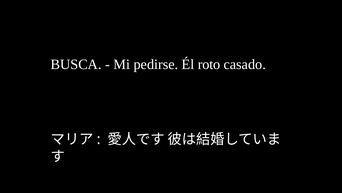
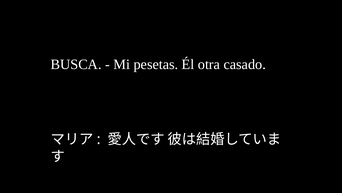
pedirse: pedirse -> pesetas
roto: roto -> otra
